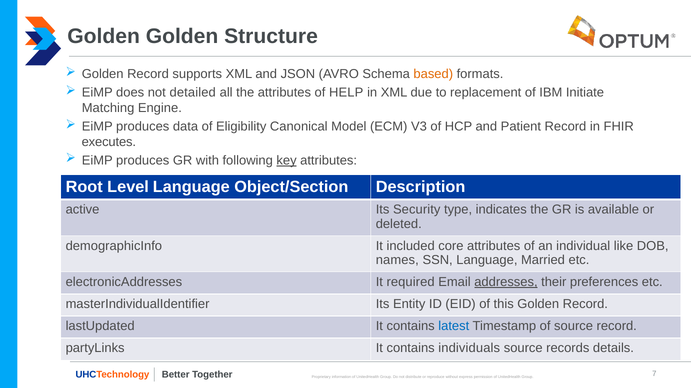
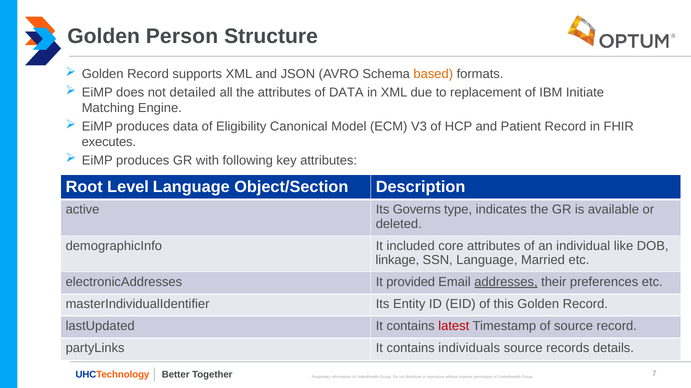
Golden Golden: Golden -> Person
of HELP: HELP -> DATA
key underline: present -> none
Security: Security -> Governs
names: names -> linkage
required: required -> provided
latest colour: blue -> red
